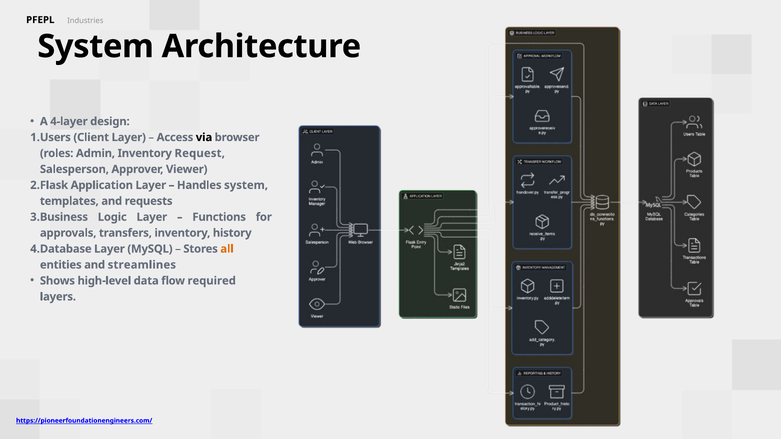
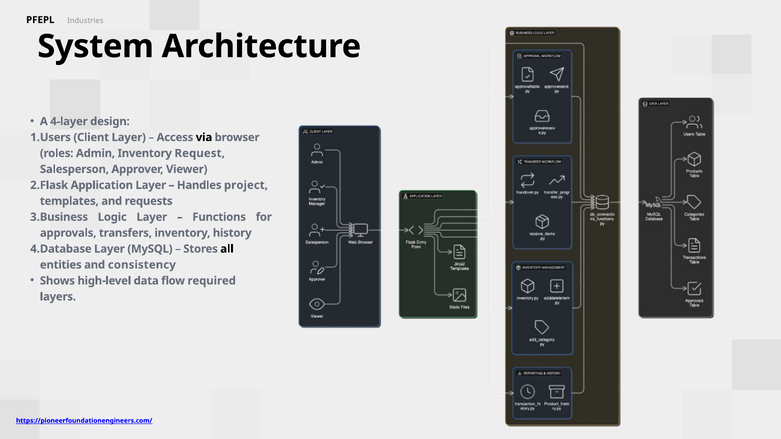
Handles system: system -> project
all colour: orange -> black
streamlines: streamlines -> consistency
